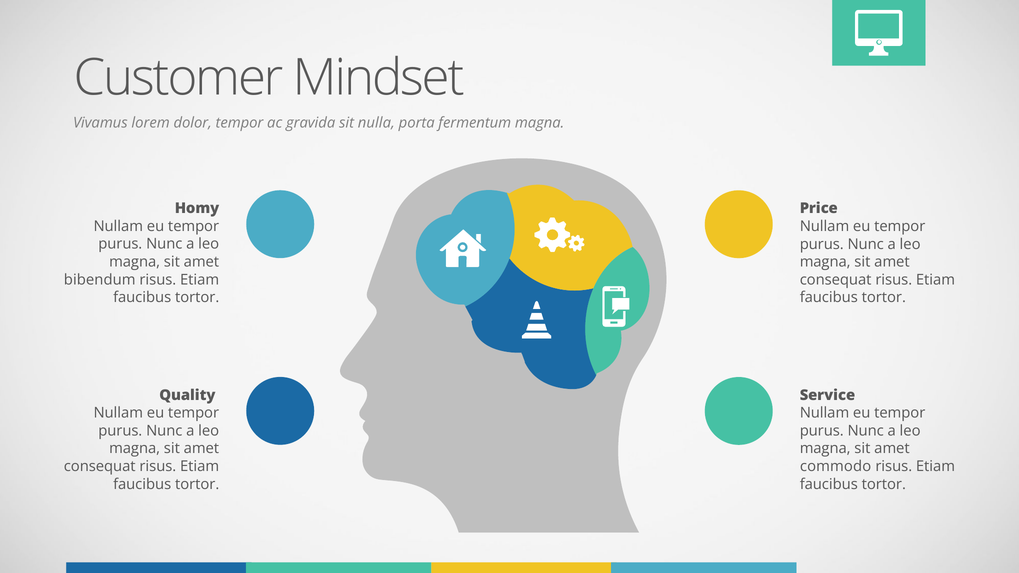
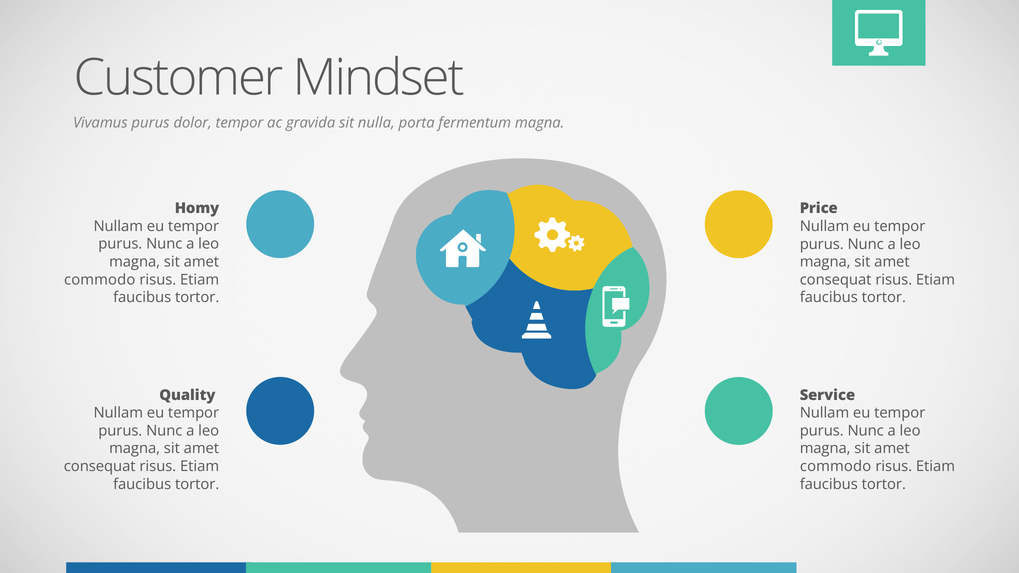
Vivamus lorem: lorem -> purus
bibendum at (100, 280): bibendum -> commodo
